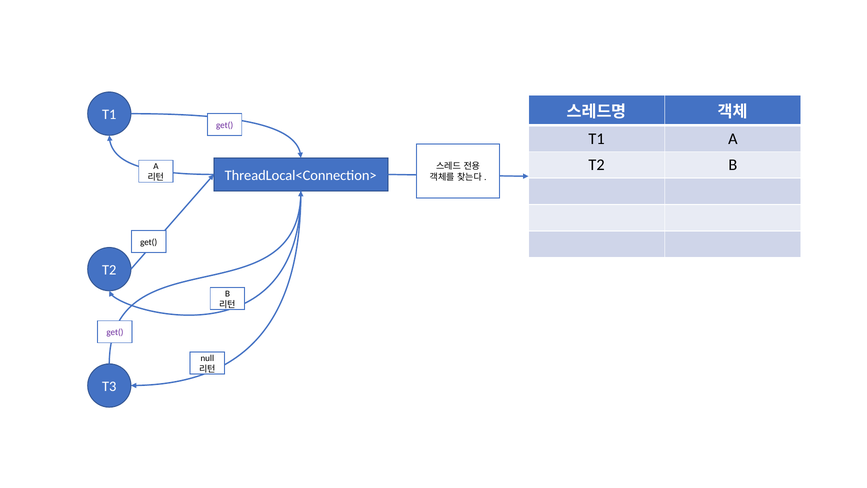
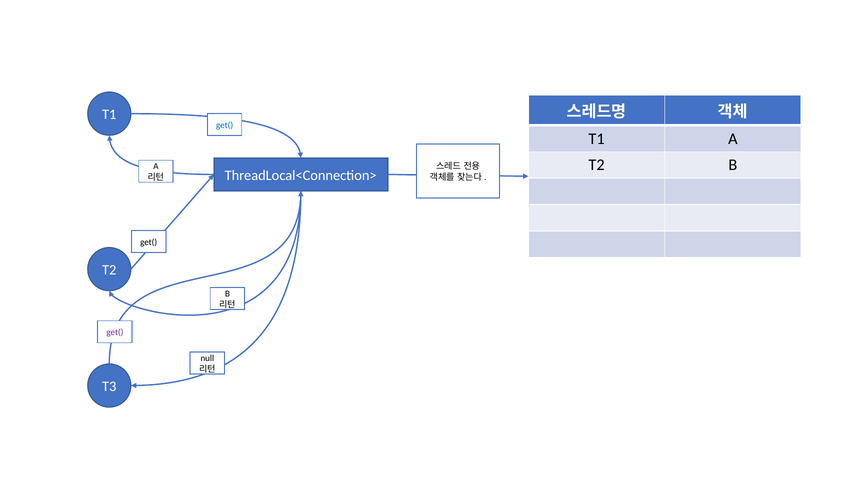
get( at (225, 125) colour: purple -> blue
